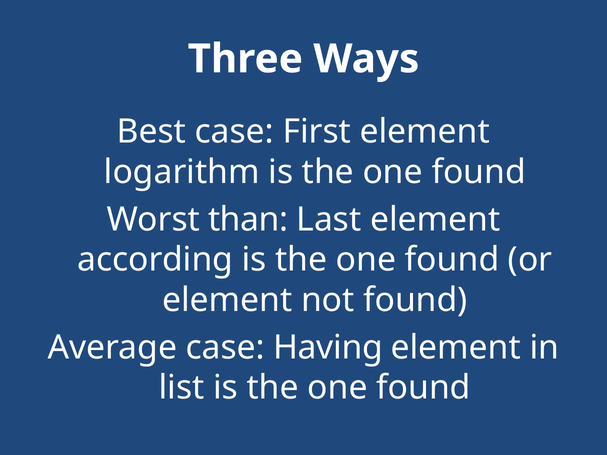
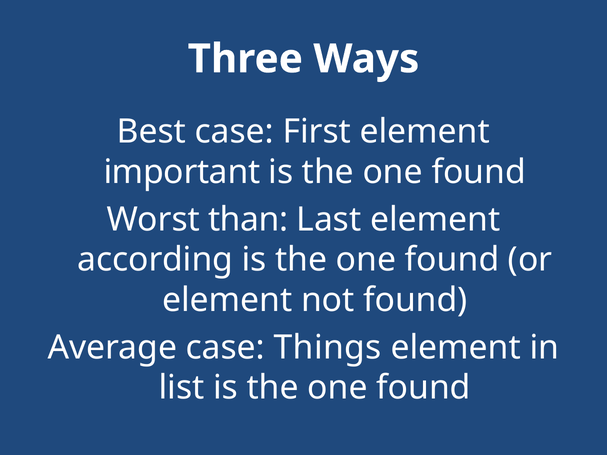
logarithm: logarithm -> important
Having: Having -> Things
